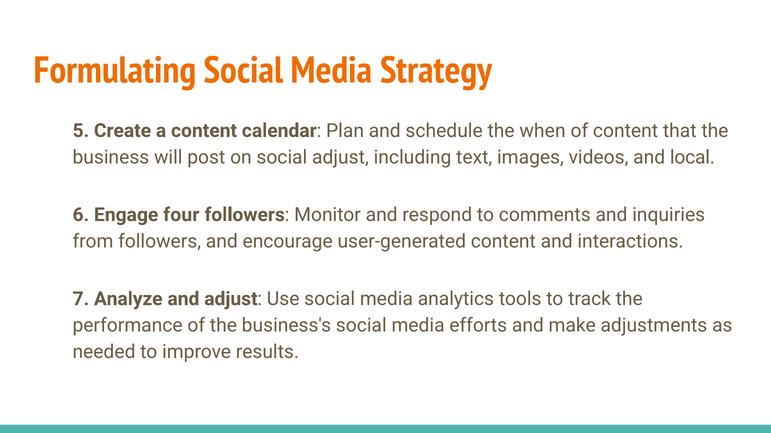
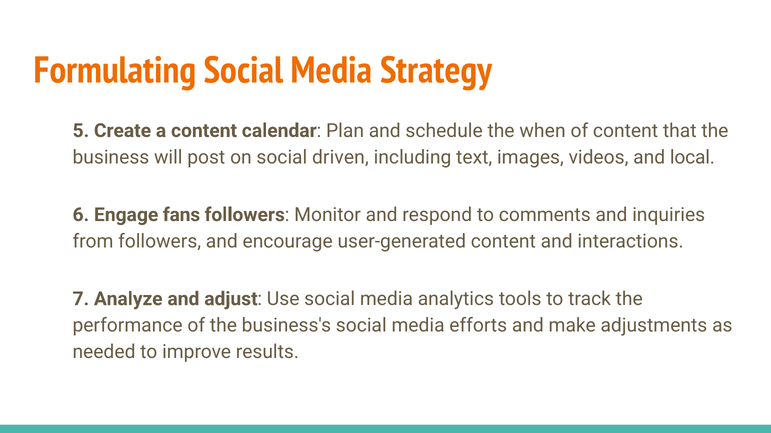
social adjust: adjust -> driven
four: four -> fans
